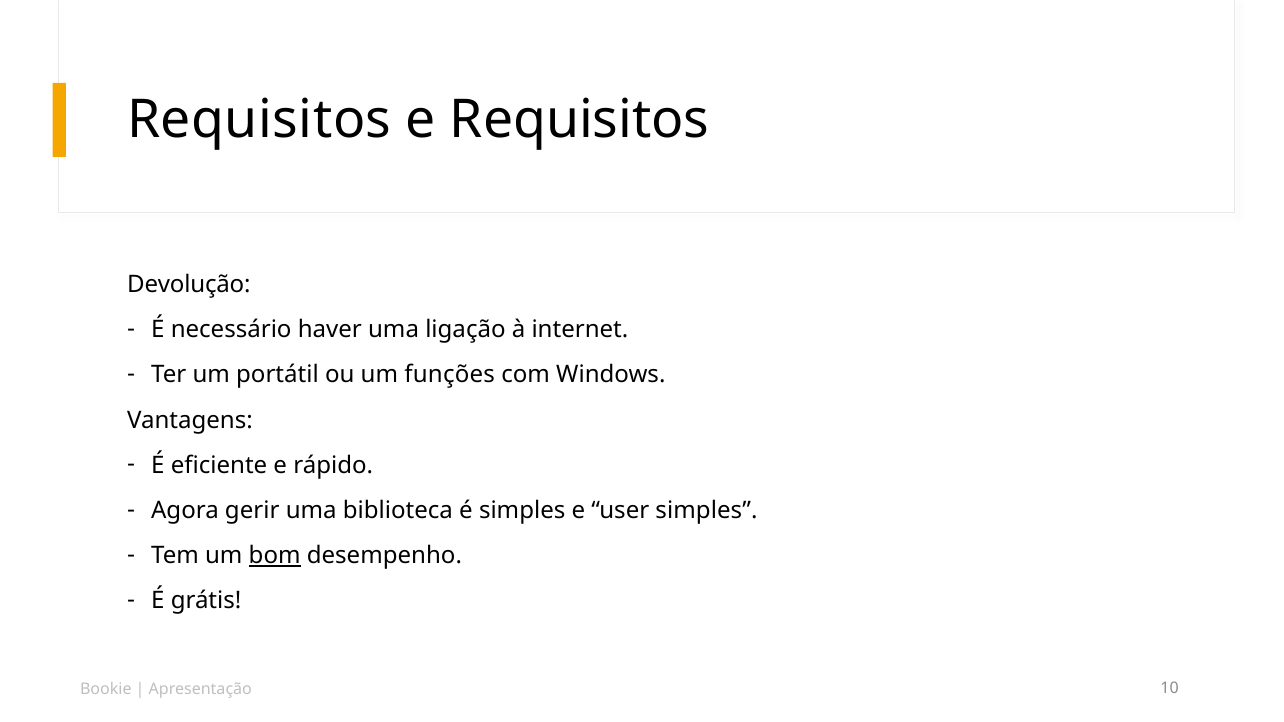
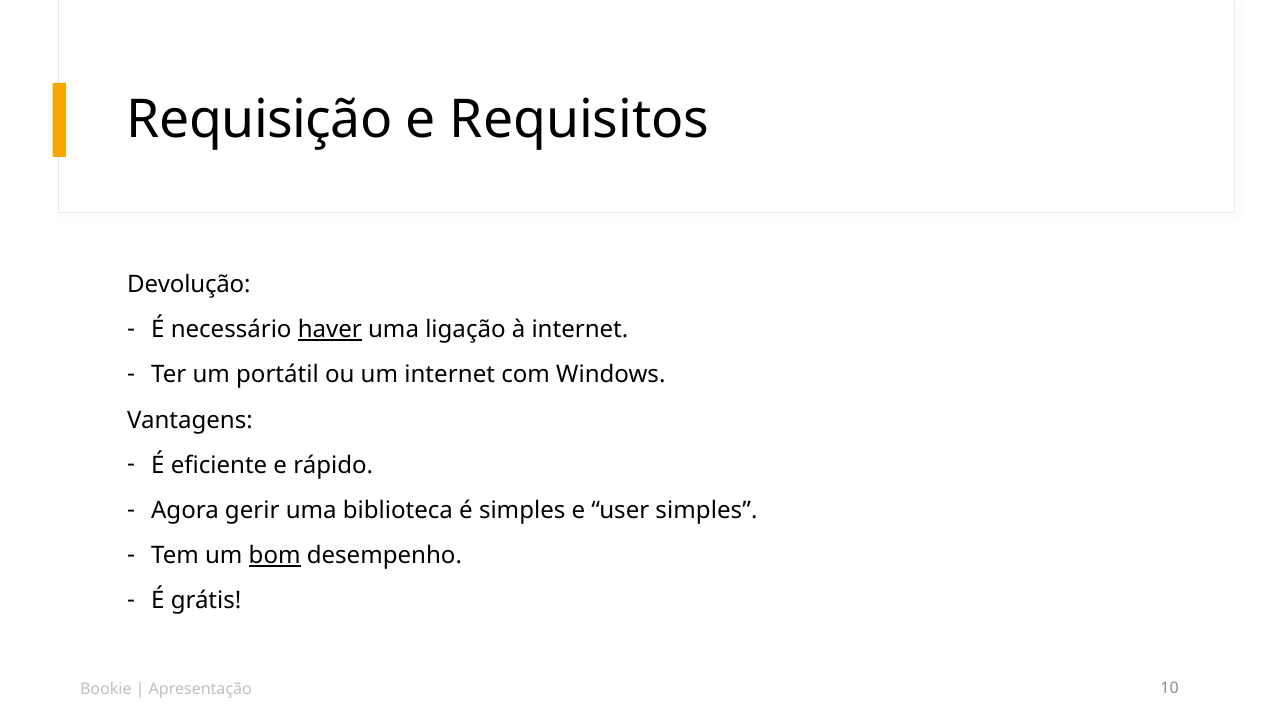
Requisitos at (259, 120): Requisitos -> Requisição
haver underline: none -> present
um funções: funções -> internet
